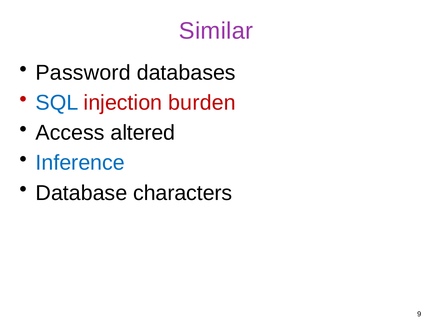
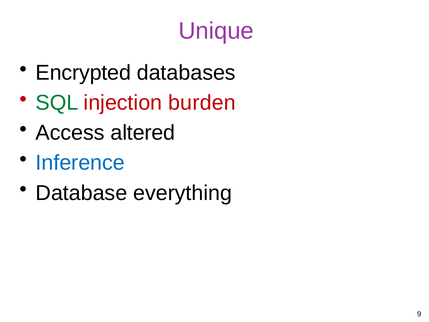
Similar: Similar -> Unique
Password: Password -> Encrypted
SQL colour: blue -> green
characters: characters -> everything
